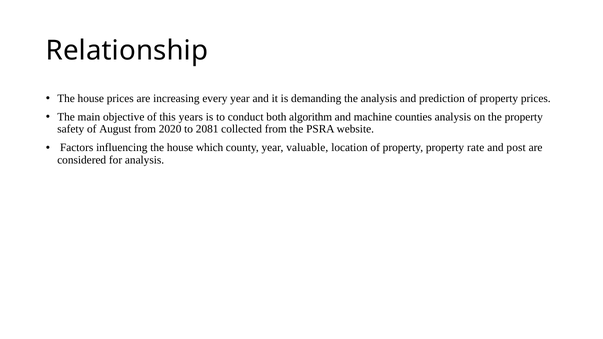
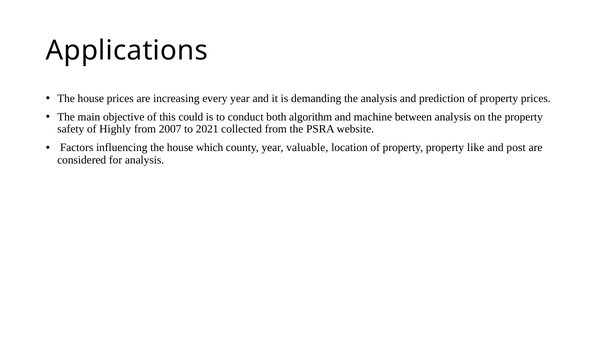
Relationship: Relationship -> Applications
years: years -> could
counties: counties -> between
August: August -> Highly
2020: 2020 -> 2007
2081: 2081 -> 2021
rate: rate -> like
